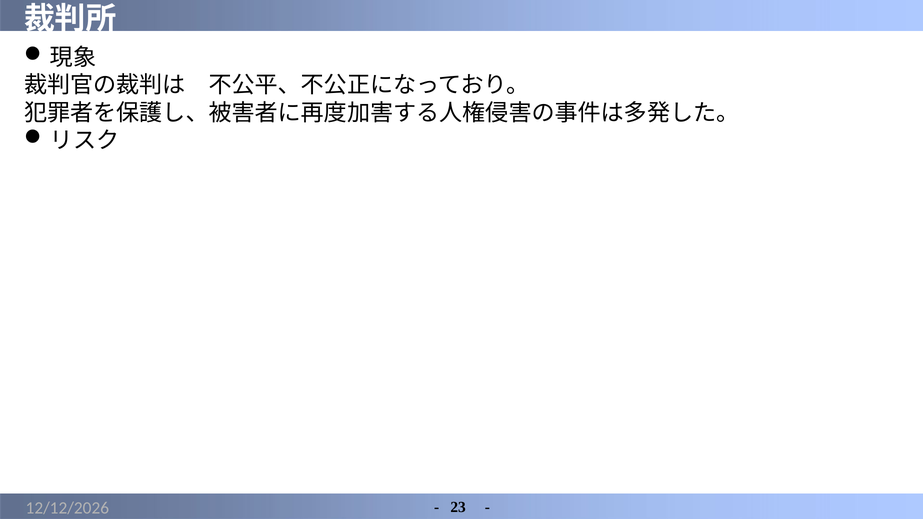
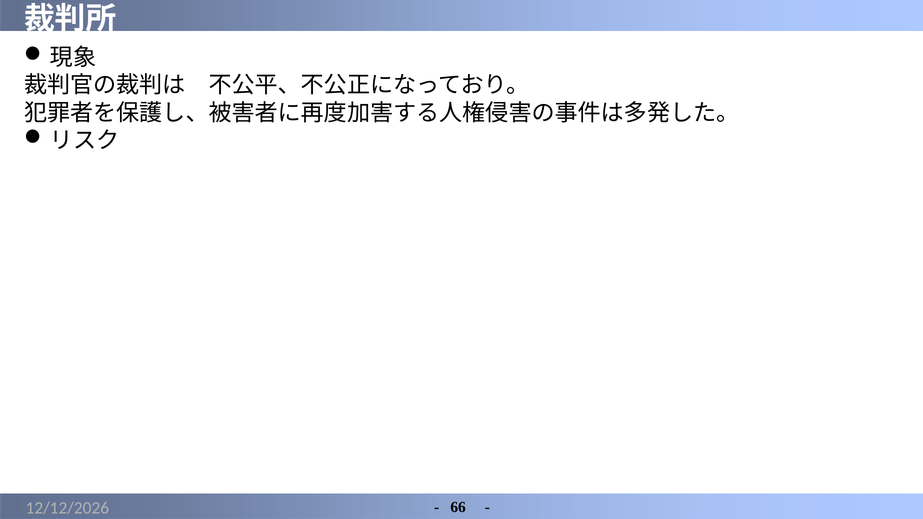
23: 23 -> 66
